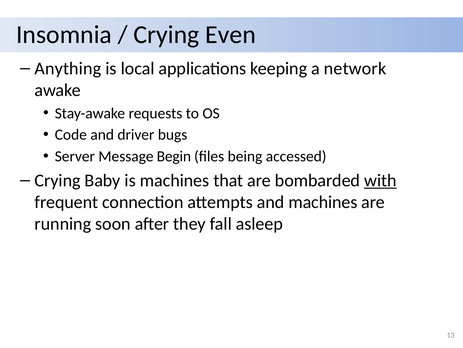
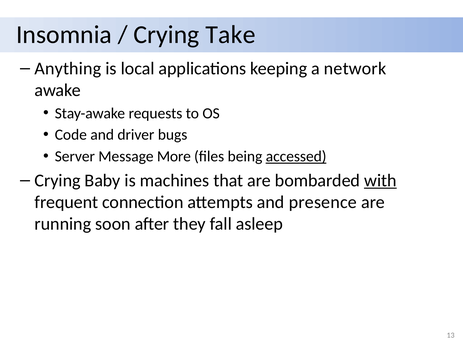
Even: Even -> Take
Begin: Begin -> More
accessed underline: none -> present
and machines: machines -> presence
